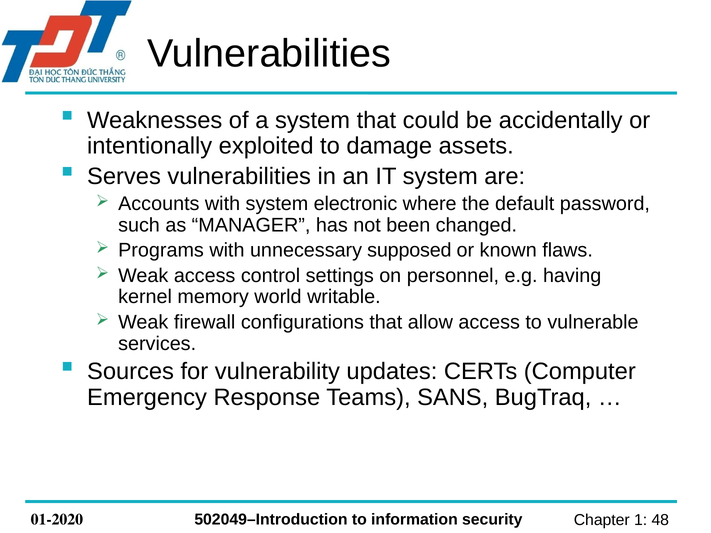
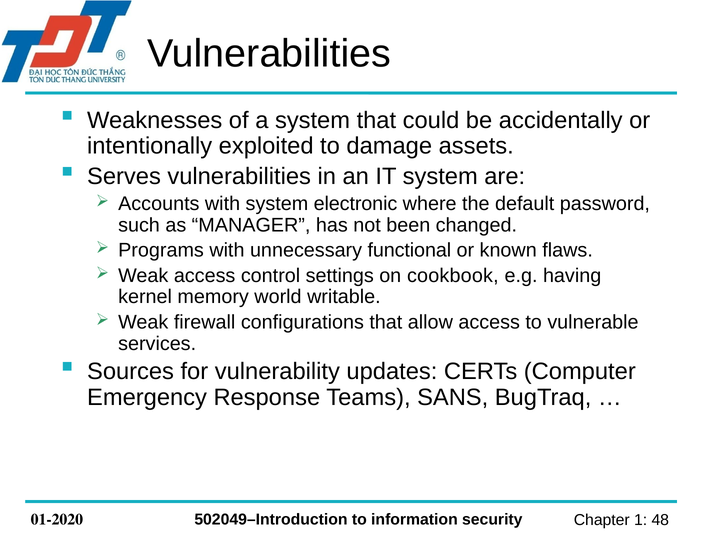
supposed: supposed -> functional
personnel: personnel -> cookbook
